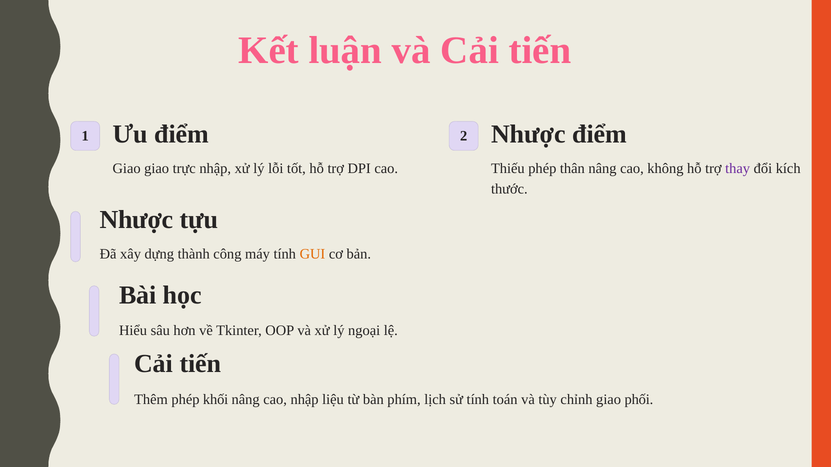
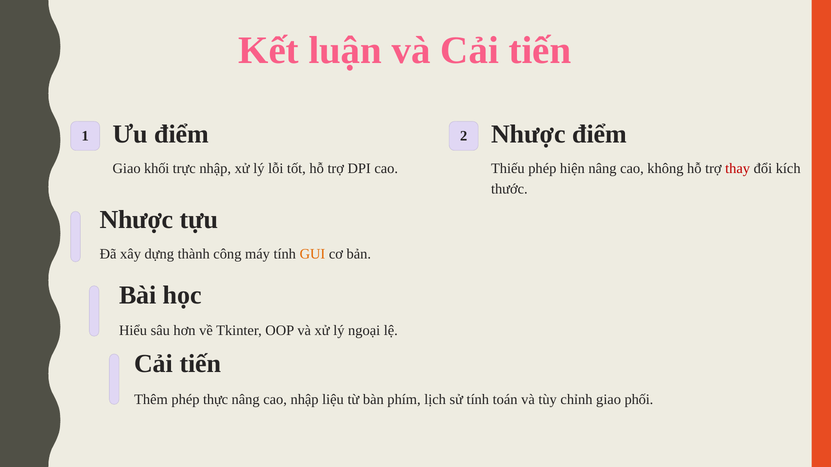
Giao giao: giao -> khối
thân: thân -> hiện
thay colour: purple -> red
khối: khối -> thực
